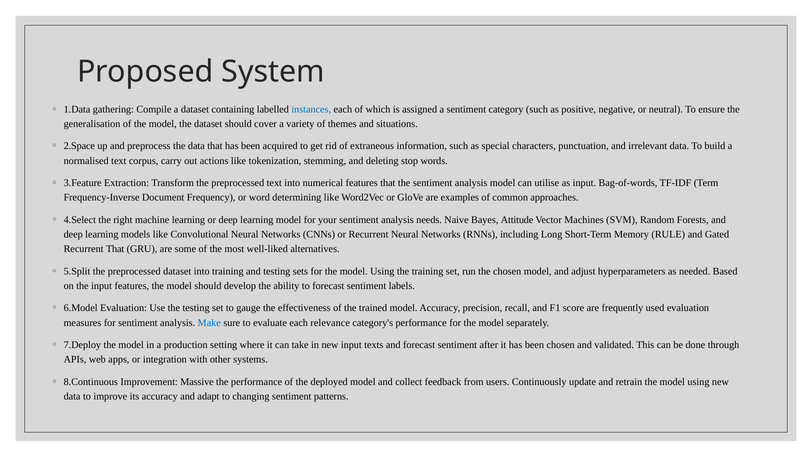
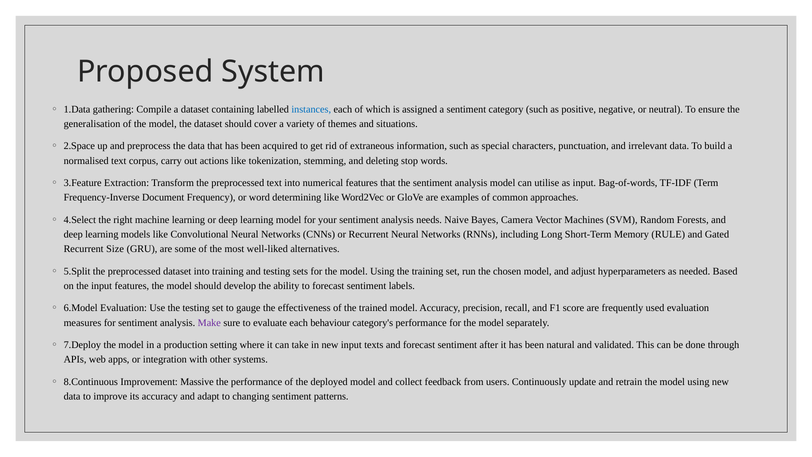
Attitude: Attitude -> Camera
Recurrent That: That -> Size
Make colour: blue -> purple
relevance: relevance -> behaviour
been chosen: chosen -> natural
